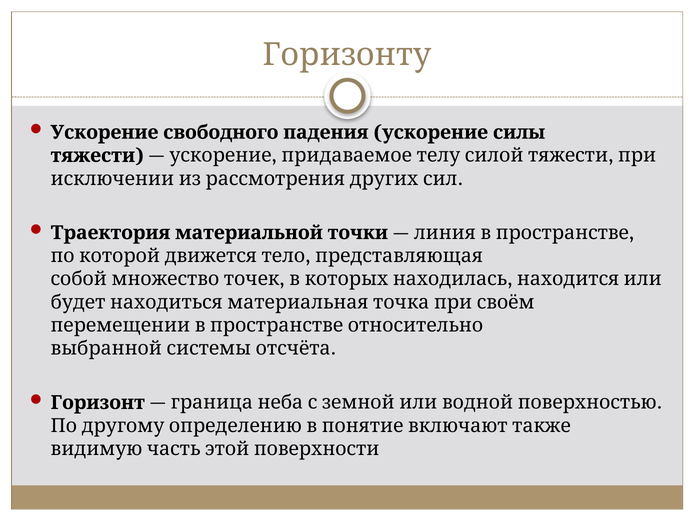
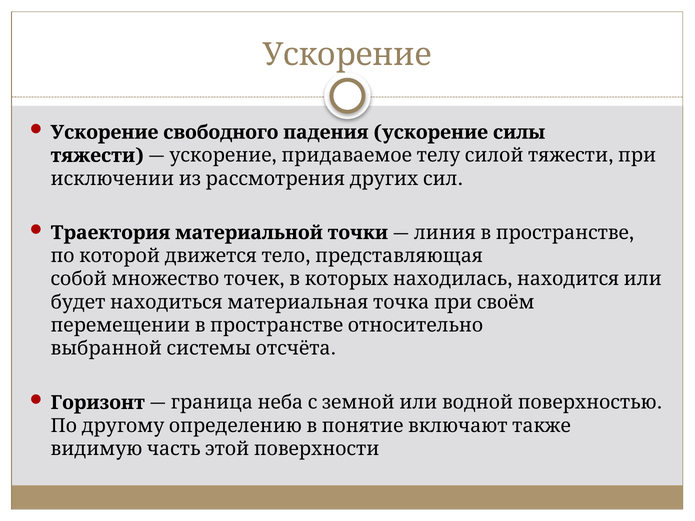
Горизонту at (347, 55): Горизонту -> Ускорение
